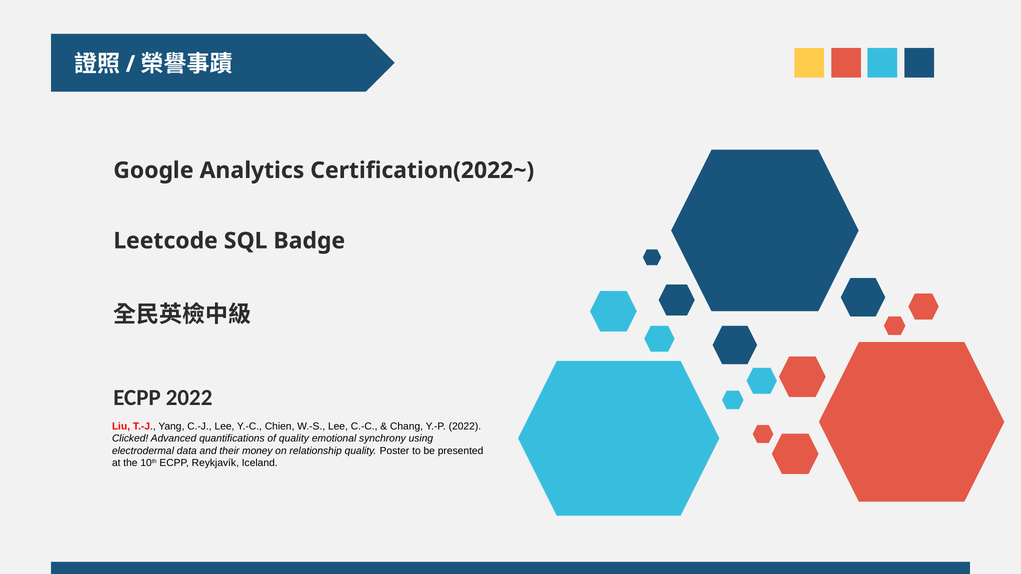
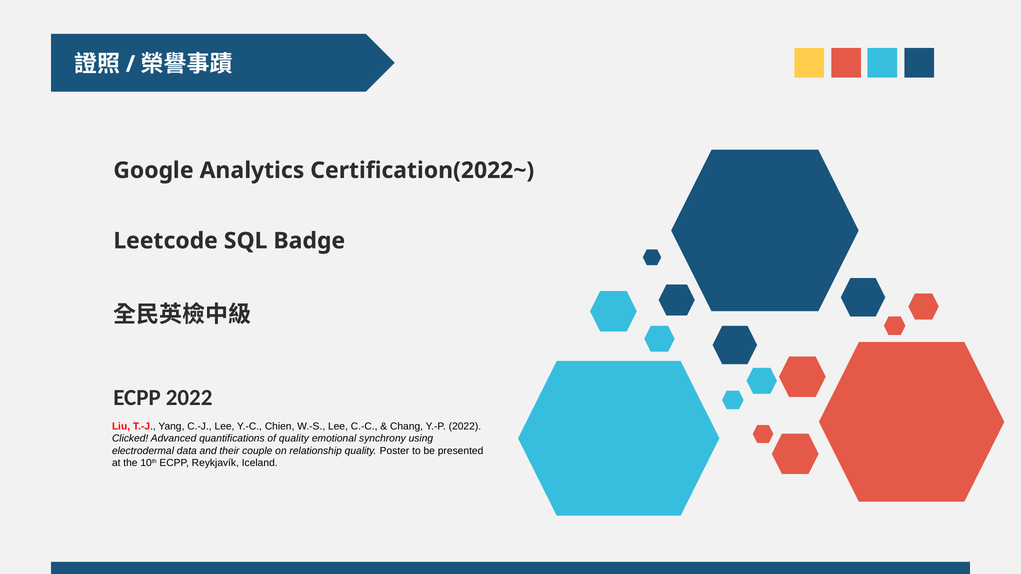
money: money -> couple
